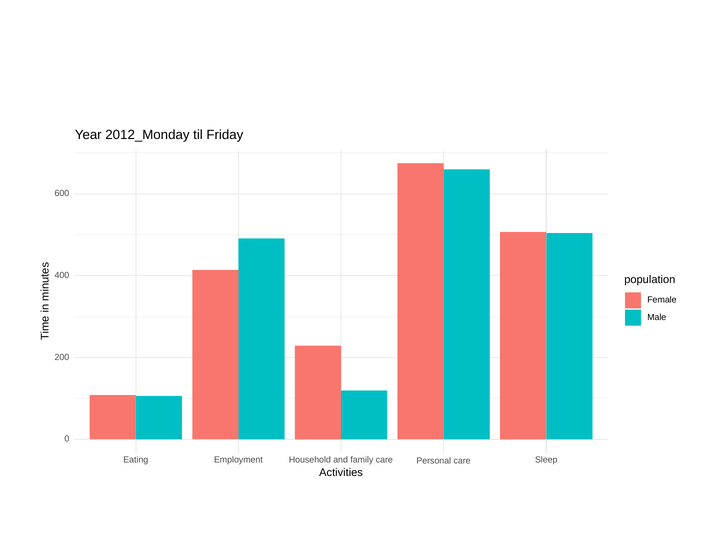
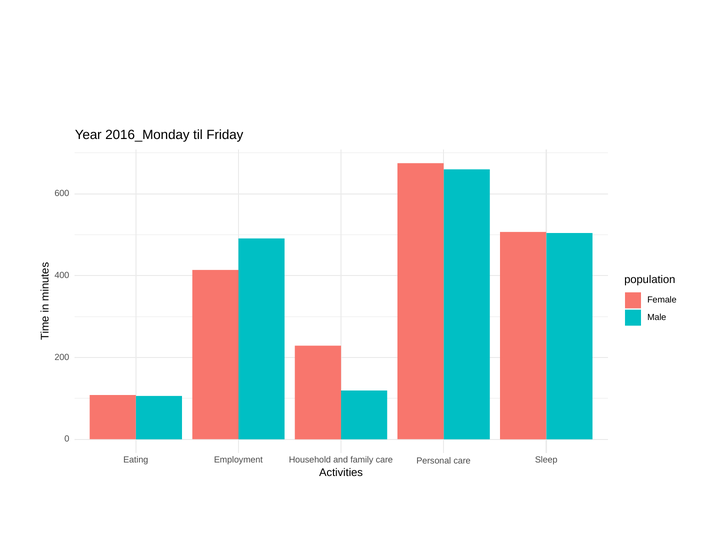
2012_Monday: 2012_Monday -> 2016_Monday
